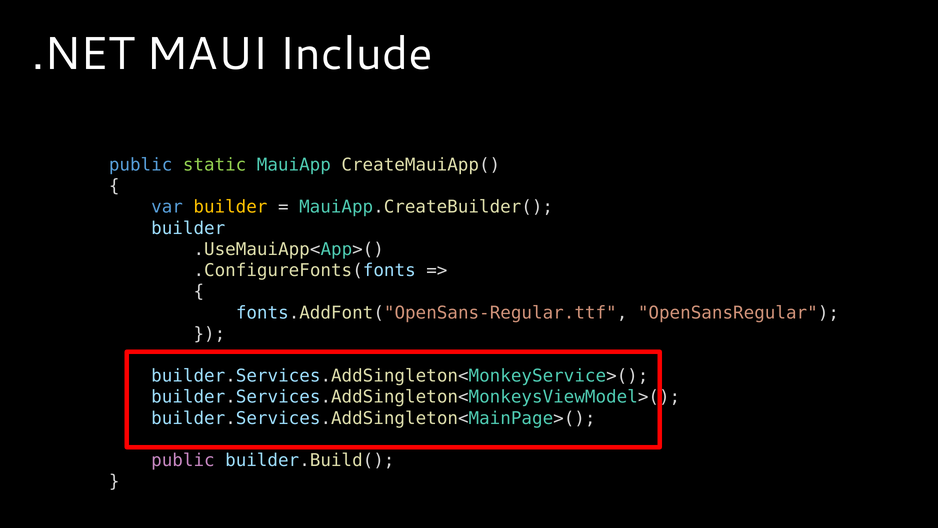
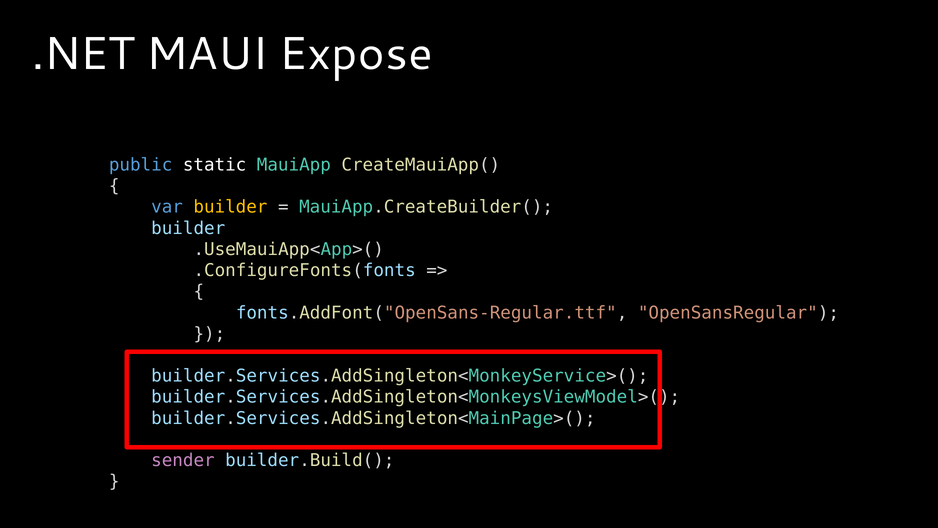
Include: Include -> Expose
static colour: light green -> white
public at (183, 460): public -> sender
